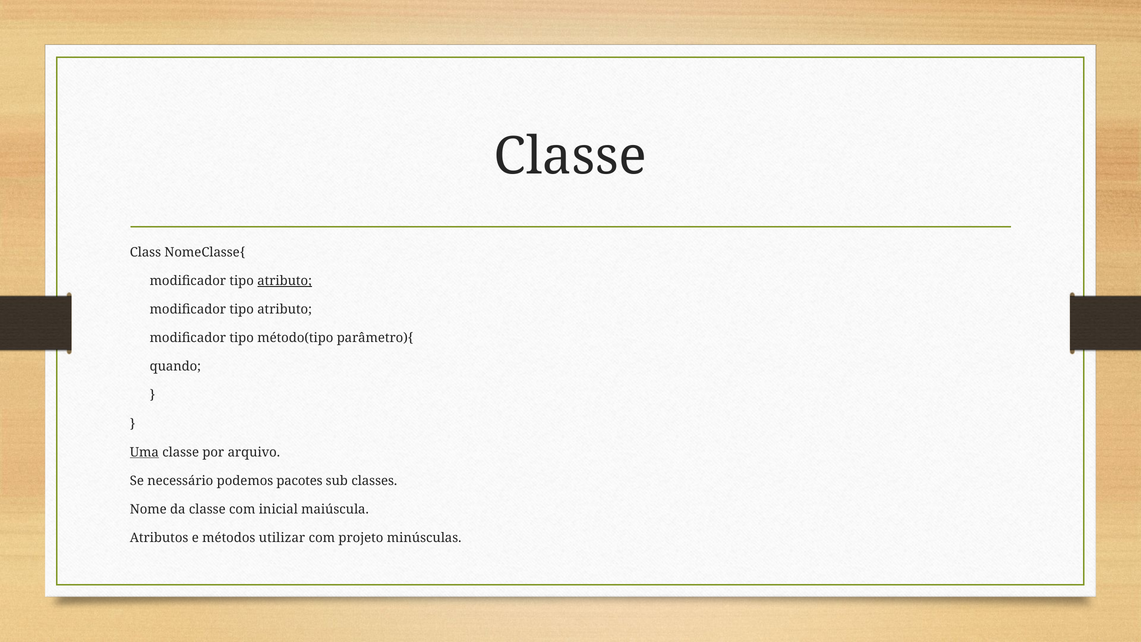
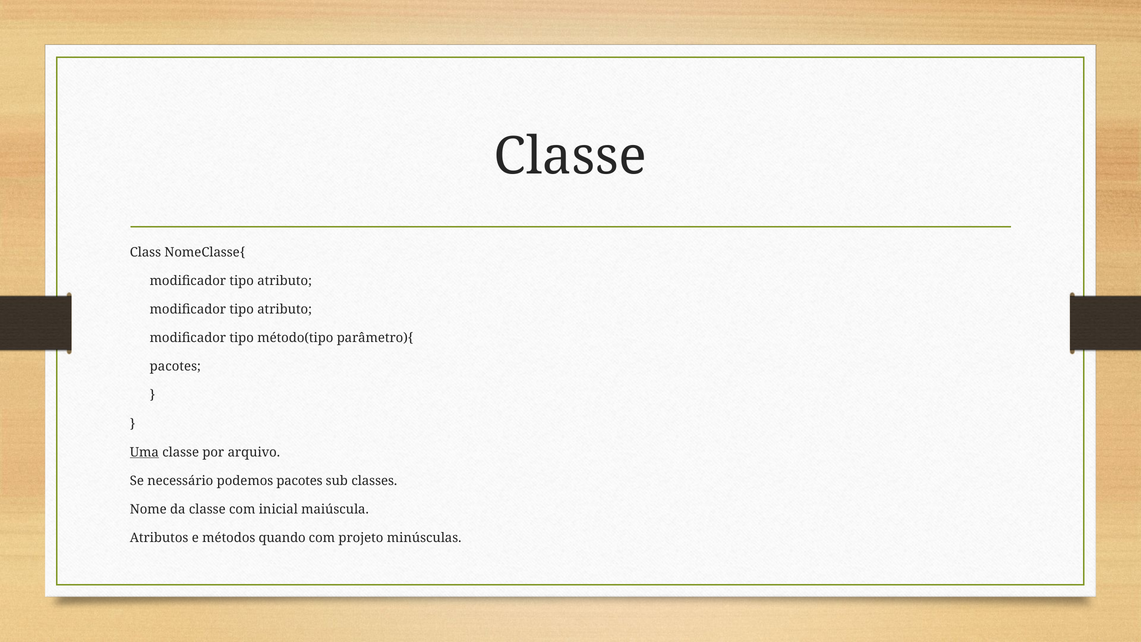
atributo at (285, 281) underline: present -> none
quando at (175, 366): quando -> pacotes
utilizar: utilizar -> quando
